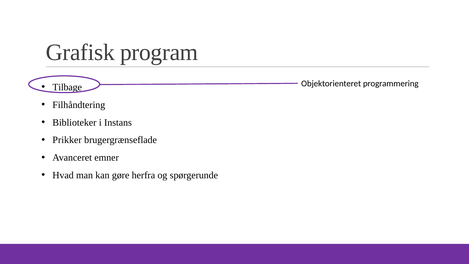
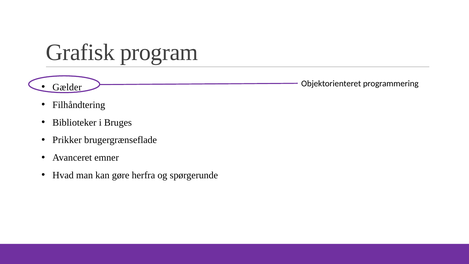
Tilbage: Tilbage -> Gælder
Instans: Instans -> Bruges
